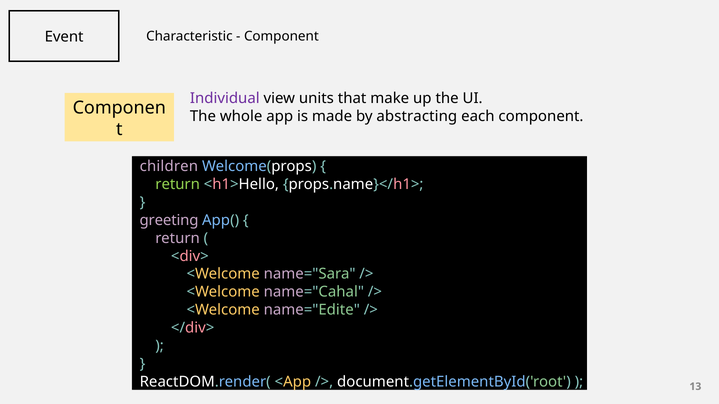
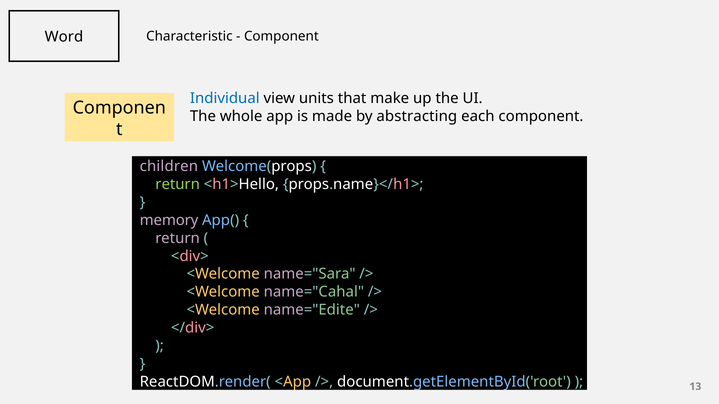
Event: Event -> Word
Individual colour: purple -> blue
greeting: greeting -> memory
